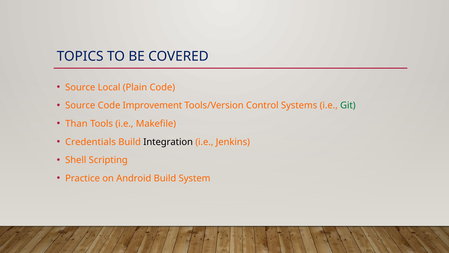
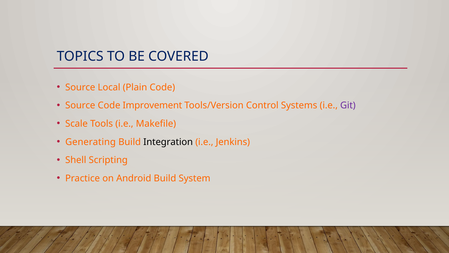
Git colour: green -> purple
Than: Than -> Scale
Credentials: Credentials -> Generating
